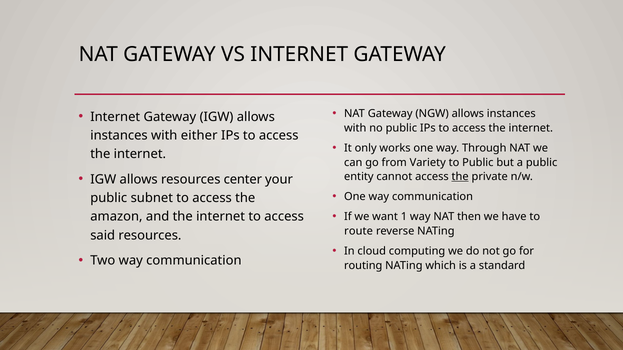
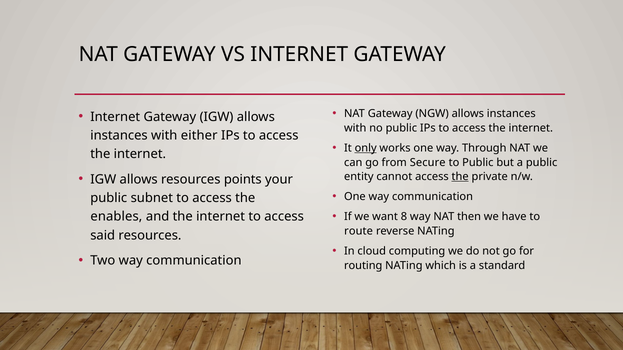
only underline: none -> present
Variety: Variety -> Secure
center: center -> points
1: 1 -> 8
amazon: amazon -> enables
